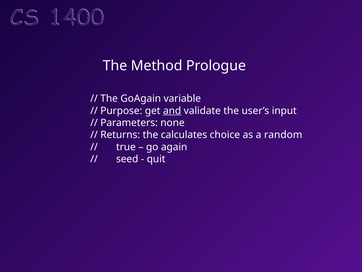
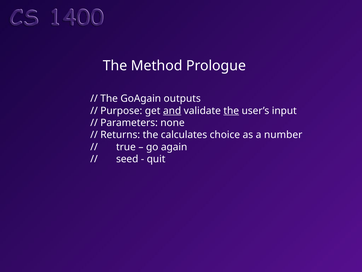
variable: variable -> outputs
the at (231, 111) underline: none -> present
random: random -> number
